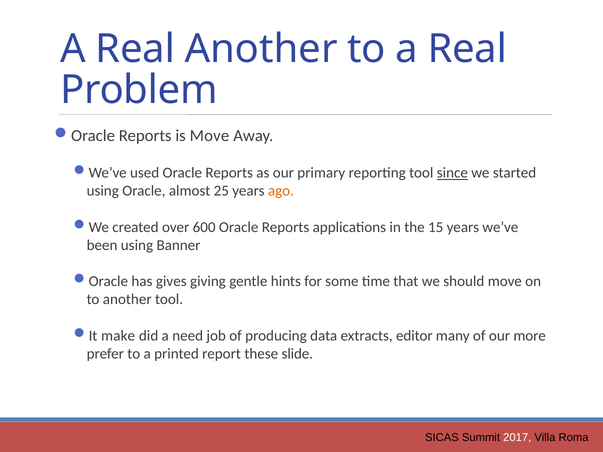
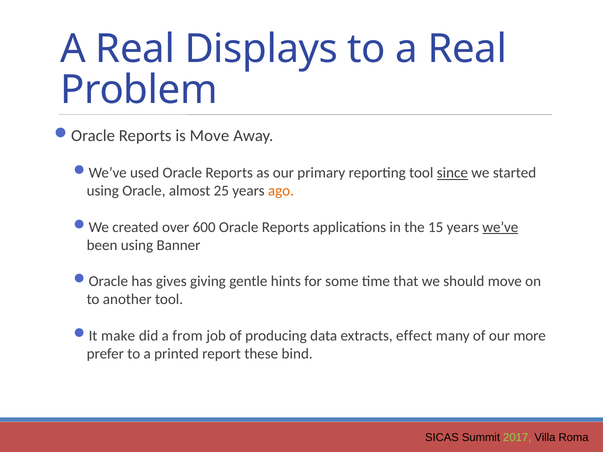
Real Another: Another -> Displays
we’ve at (500, 227) underline: none -> present
need: need -> from
editor: editor -> effect
slide: slide -> bind
2017 colour: white -> light green
